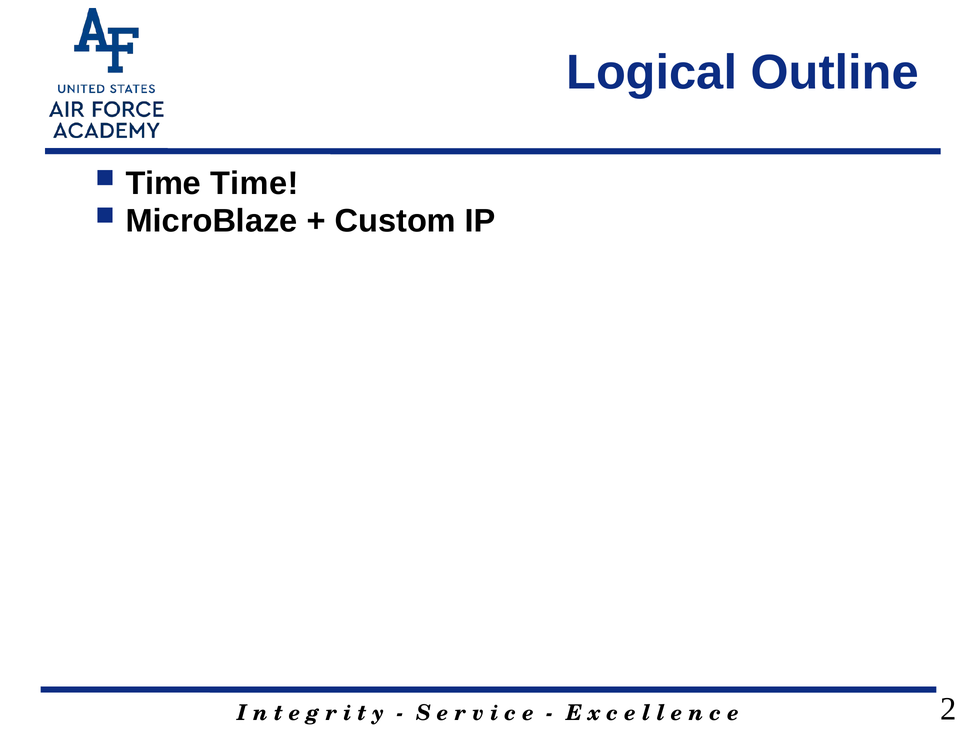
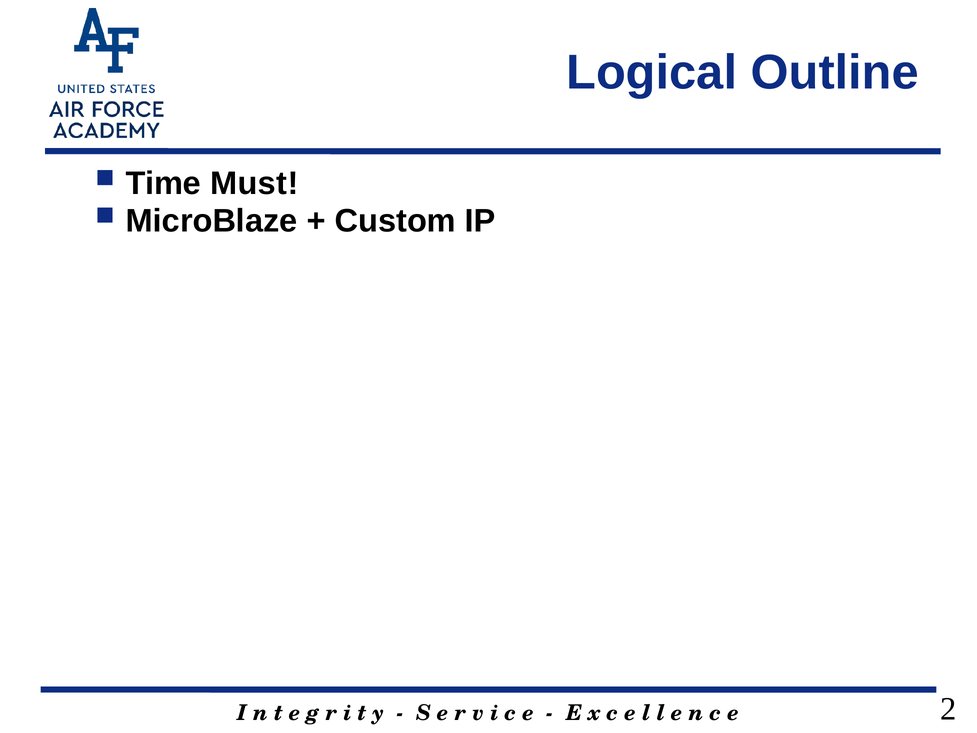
Time Time: Time -> Must
